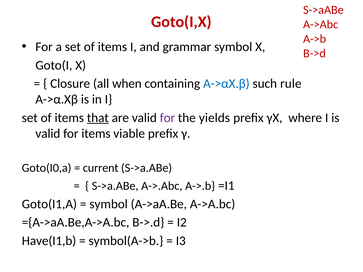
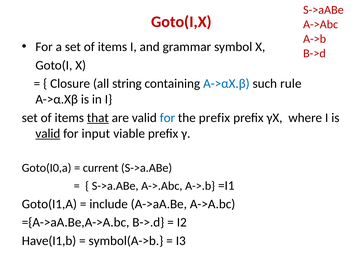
when: when -> string
for at (167, 118) colour: purple -> blue
the yields: yields -> prefix
valid at (48, 134) underline: none -> present
for items: items -> input
symbol at (109, 204): symbol -> include
